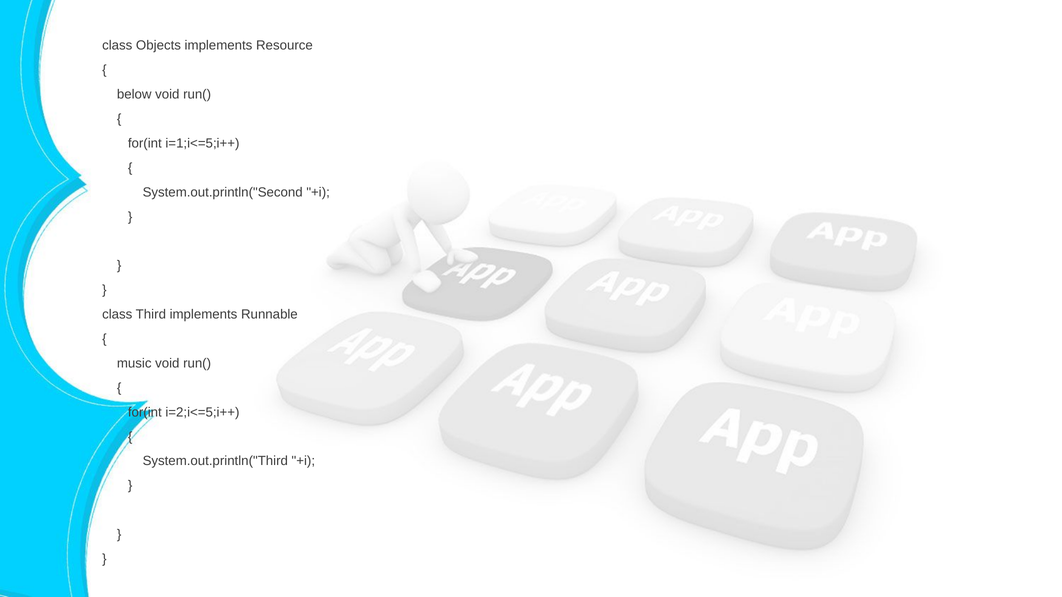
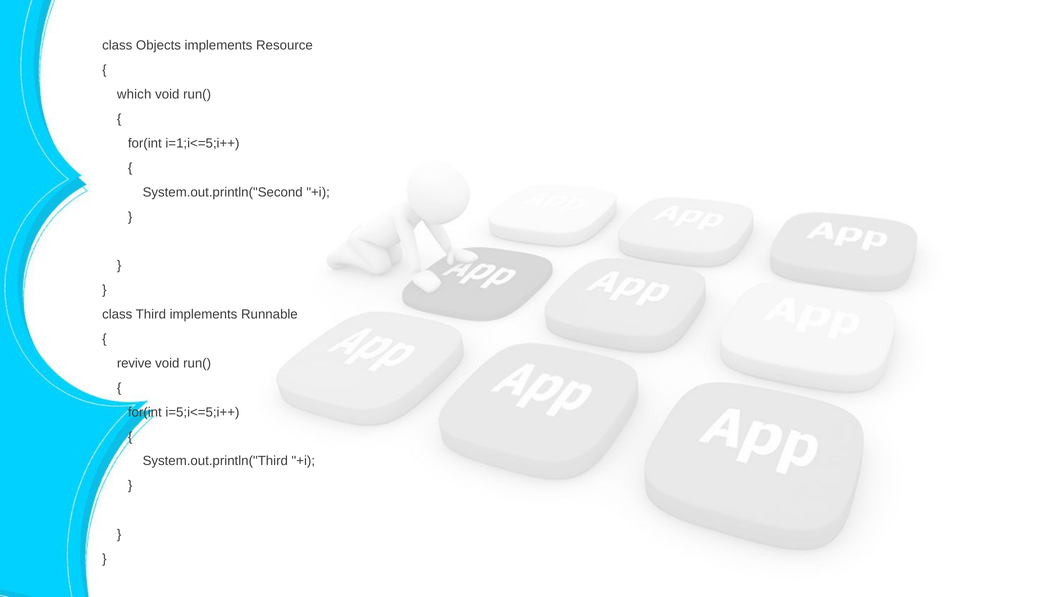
below: below -> which
music: music -> revive
i=2;i<=5;i++: i=2;i<=5;i++ -> i=5;i<=5;i++
